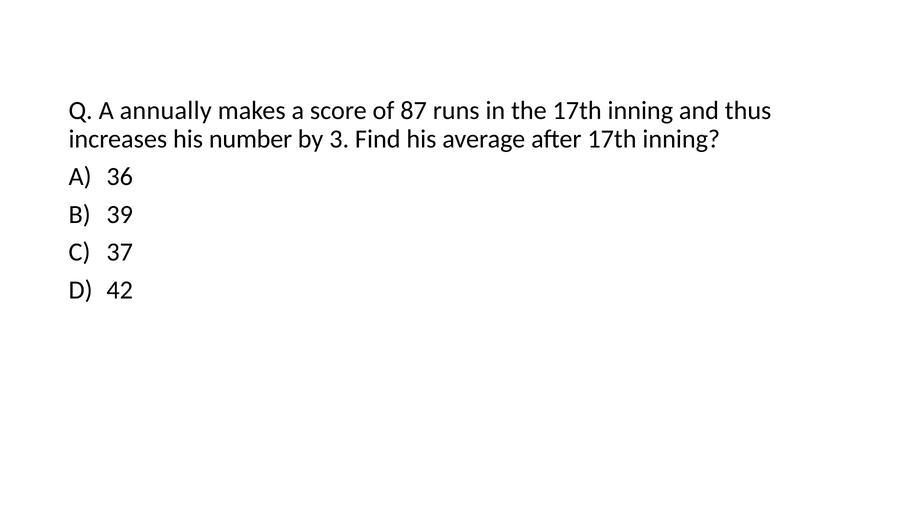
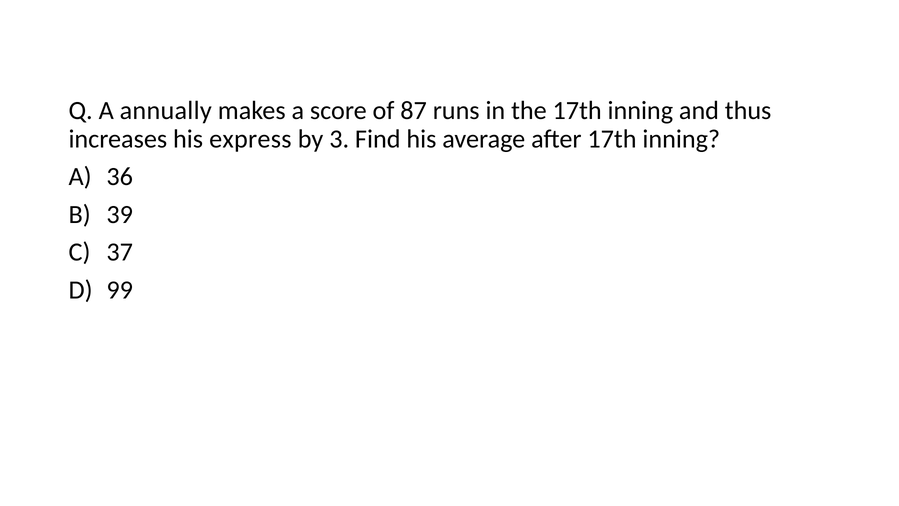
number: number -> express
42: 42 -> 99
